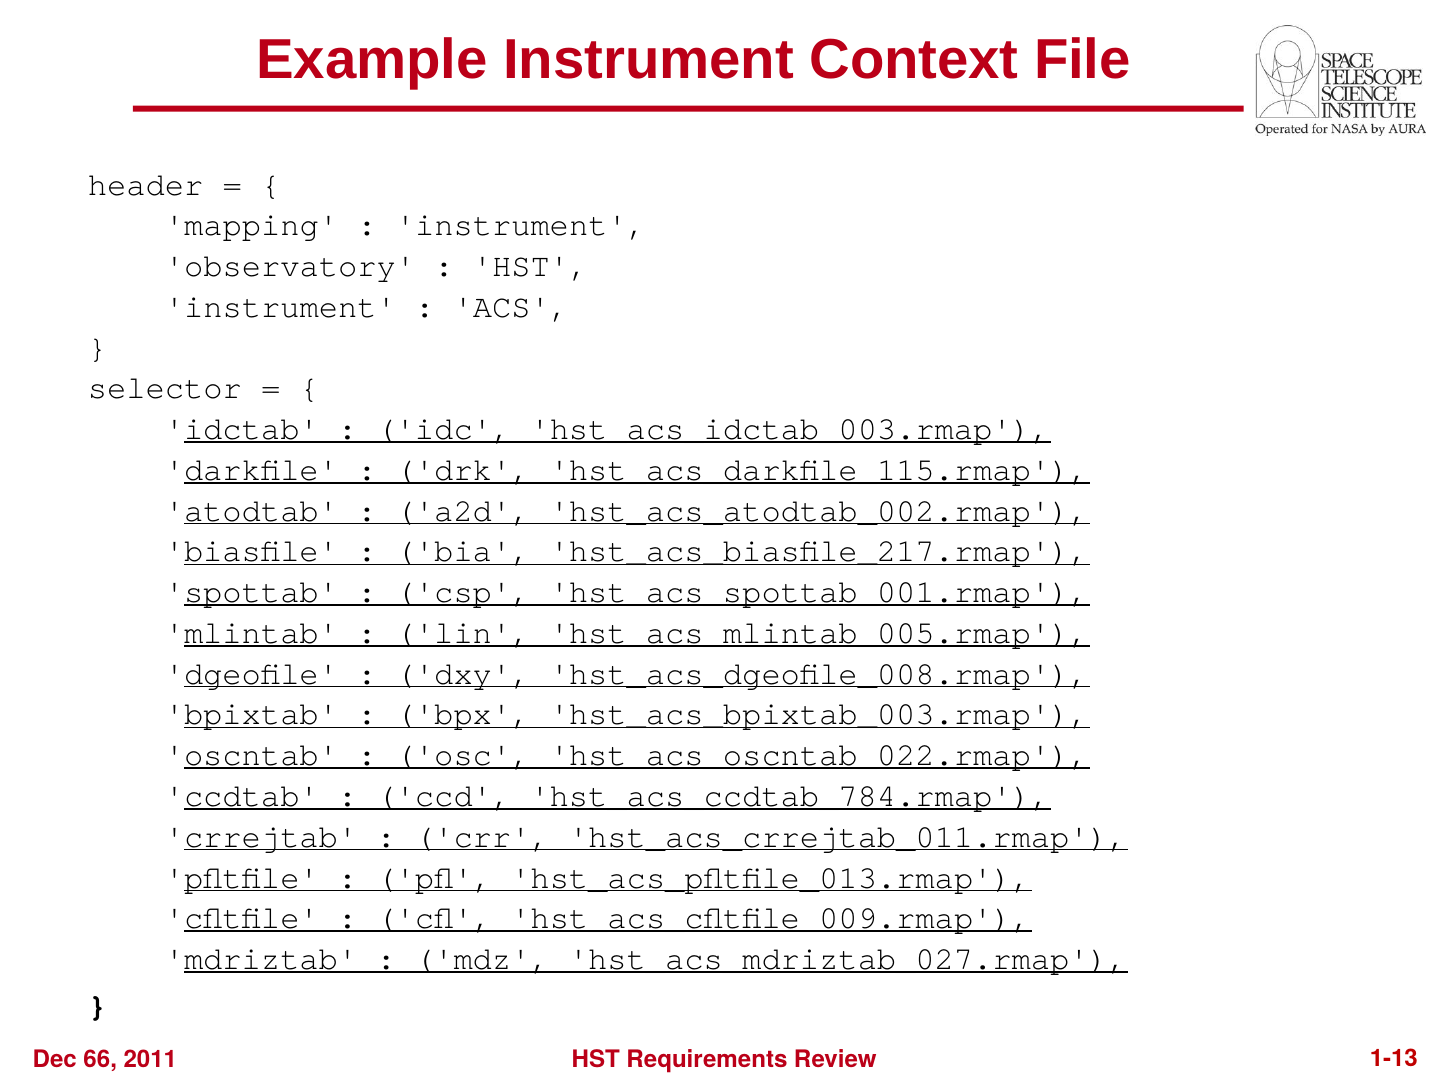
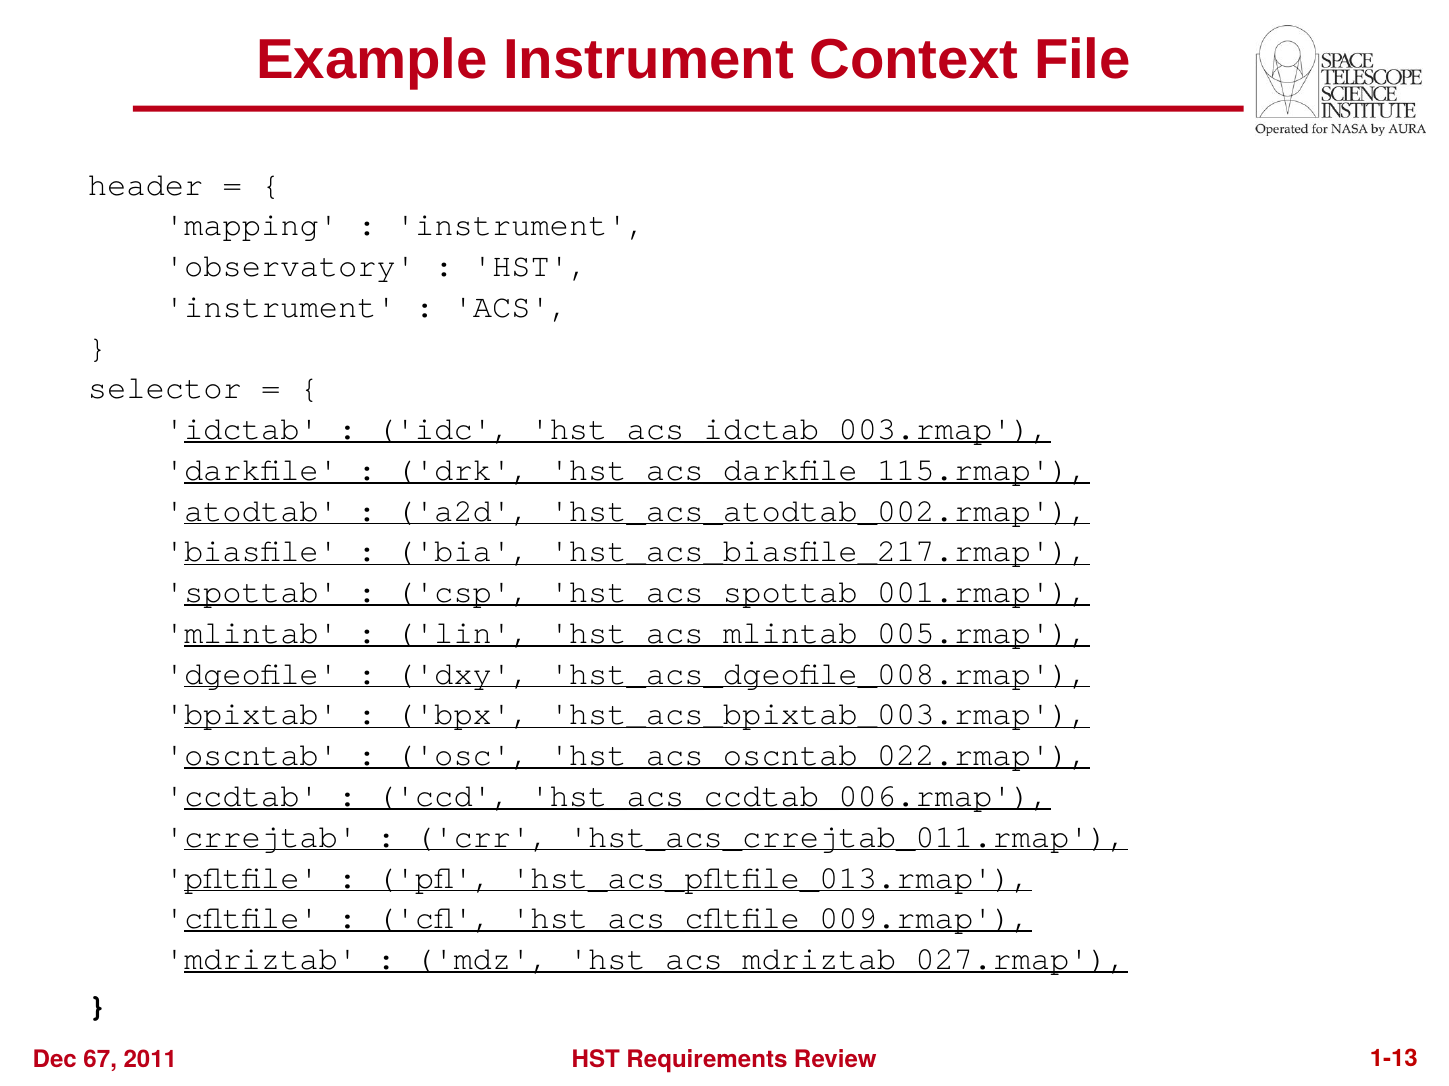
hst_acs_ccdtab_784.rmap: hst_acs_ccdtab_784.rmap -> hst_acs_ccdtab_006.rmap
66: 66 -> 67
